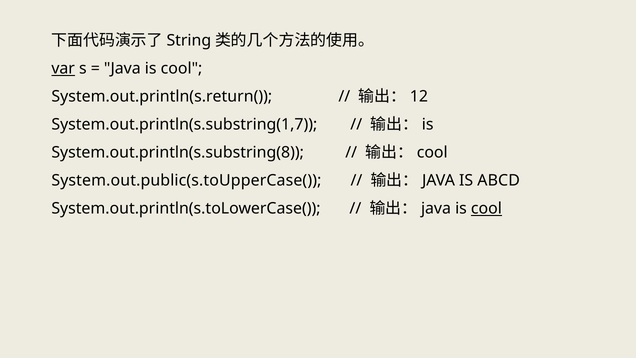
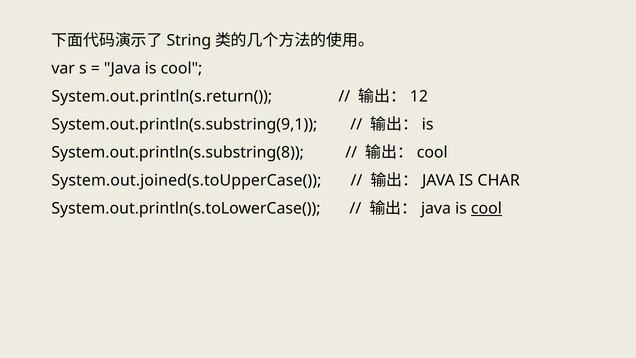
var underline: present -> none
System.out.println(s.substring(1,7: System.out.println(s.substring(1,7 -> System.out.println(s.substring(9,1
System.out.public(s.toUpperCase(: System.out.public(s.toUpperCase( -> System.out.joined(s.toUpperCase(
ABCD: ABCD -> CHAR
